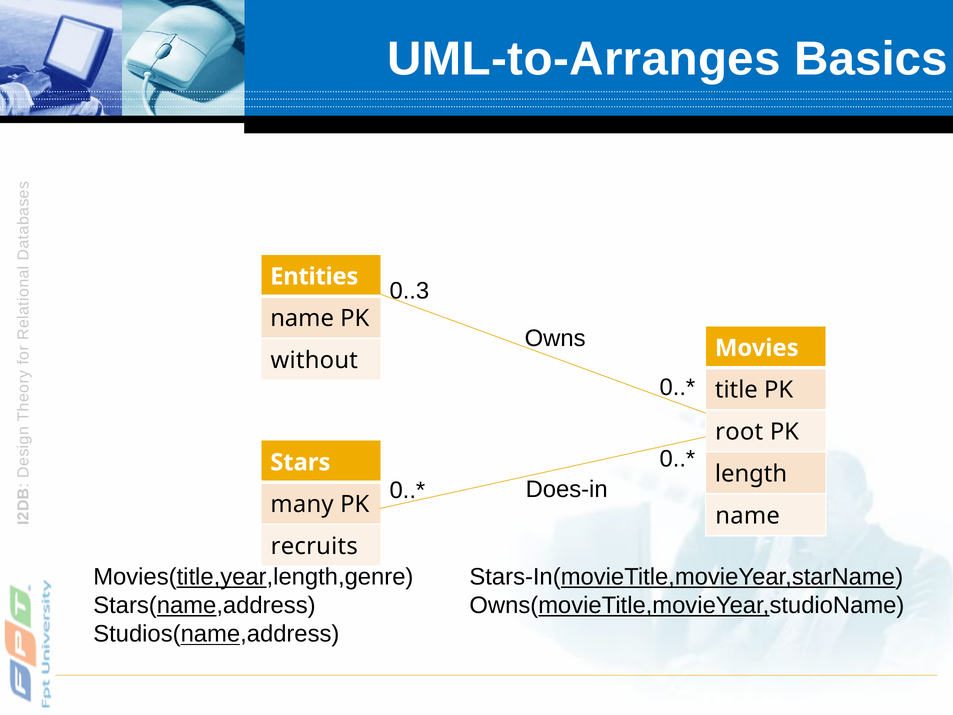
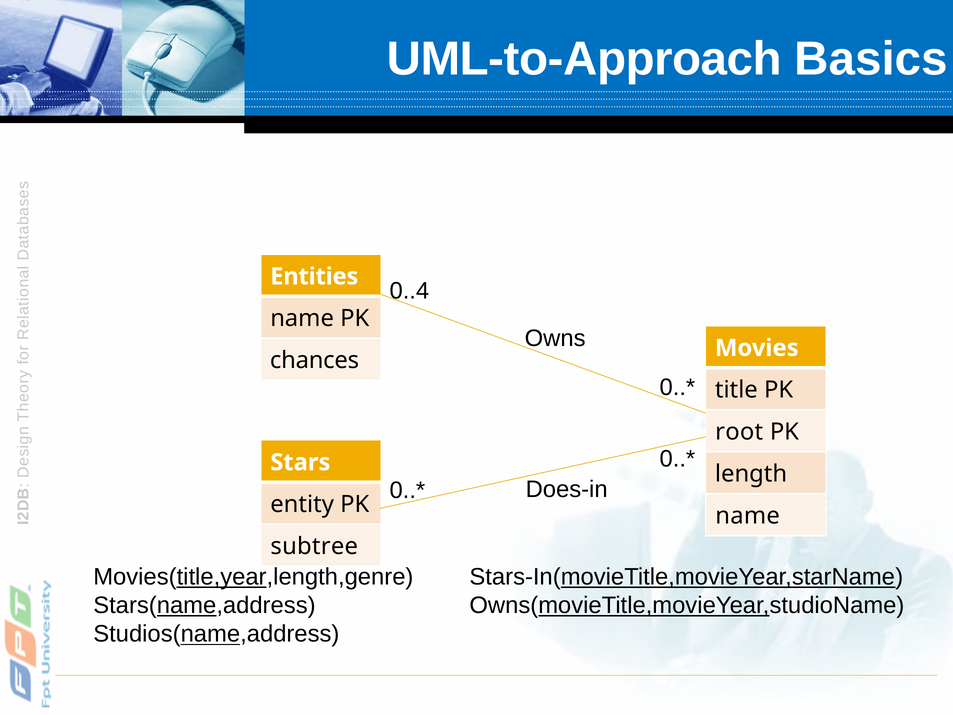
UML-to-Arranges: UML-to-Arranges -> UML-to-Approach
0..3: 0..3 -> 0..4
without: without -> chances
many: many -> entity
recruits: recruits -> subtree
